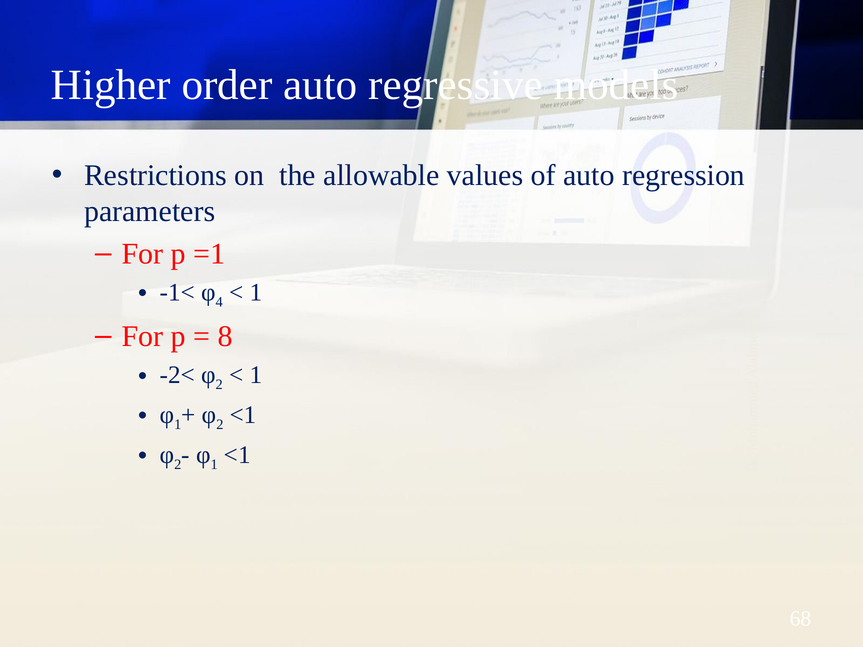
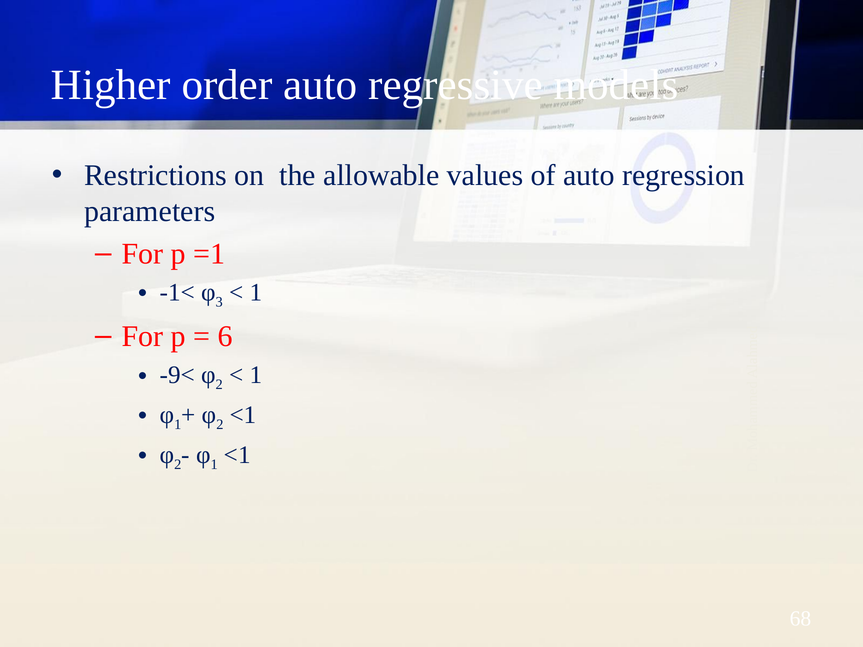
4: 4 -> 3
8: 8 -> 6
-2<: -2< -> -9<
